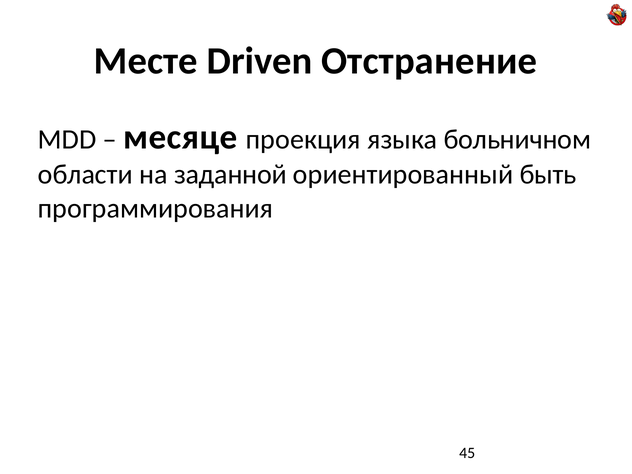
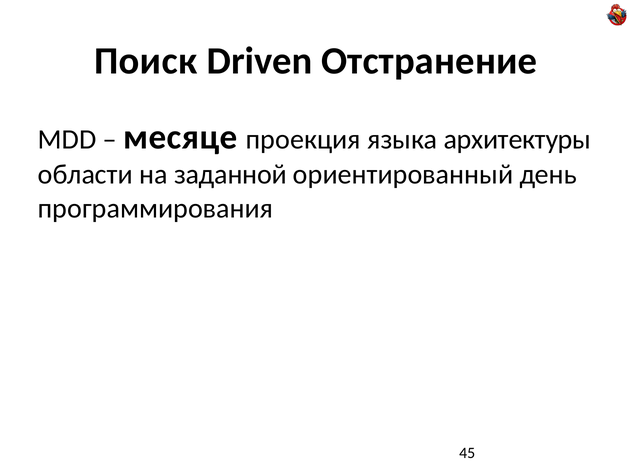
Месте: Месте -> Поиск
больничном: больничном -> архитектуры
быть: быть -> день
